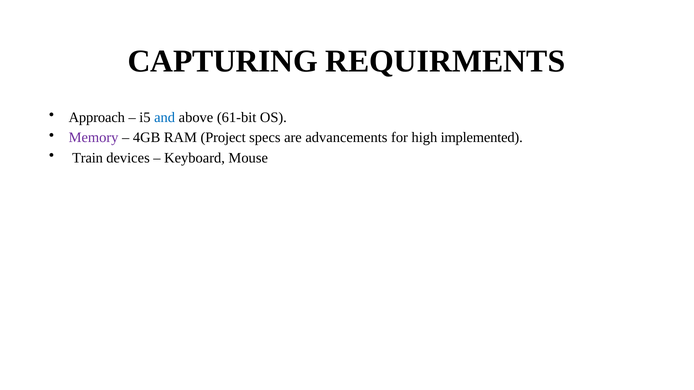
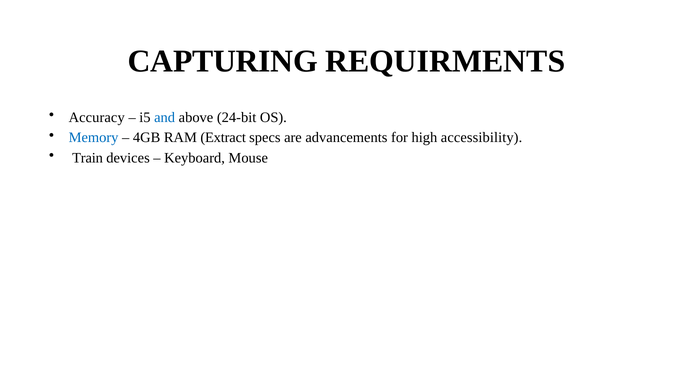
Approach: Approach -> Accuracy
61-bit: 61-bit -> 24-bit
Memory colour: purple -> blue
Project: Project -> Extract
implemented: implemented -> accessibility
